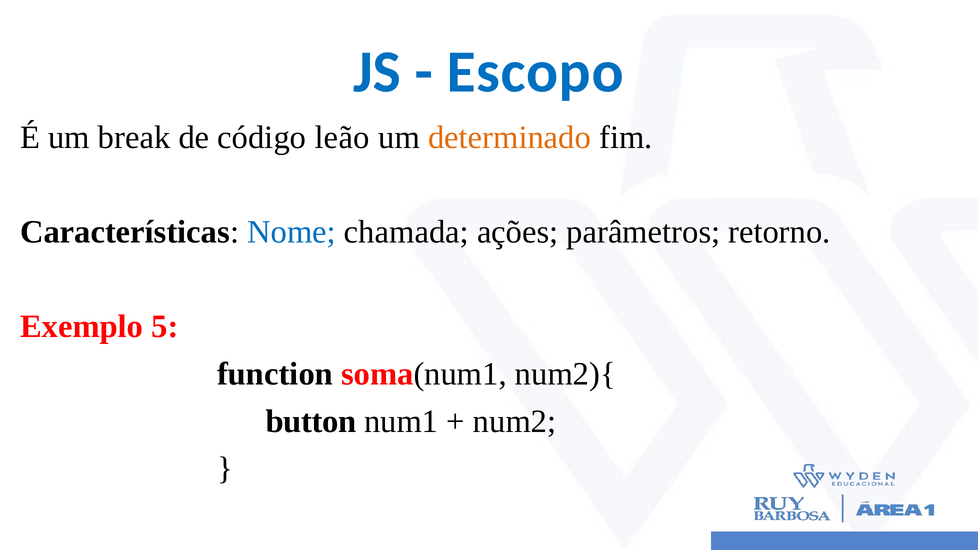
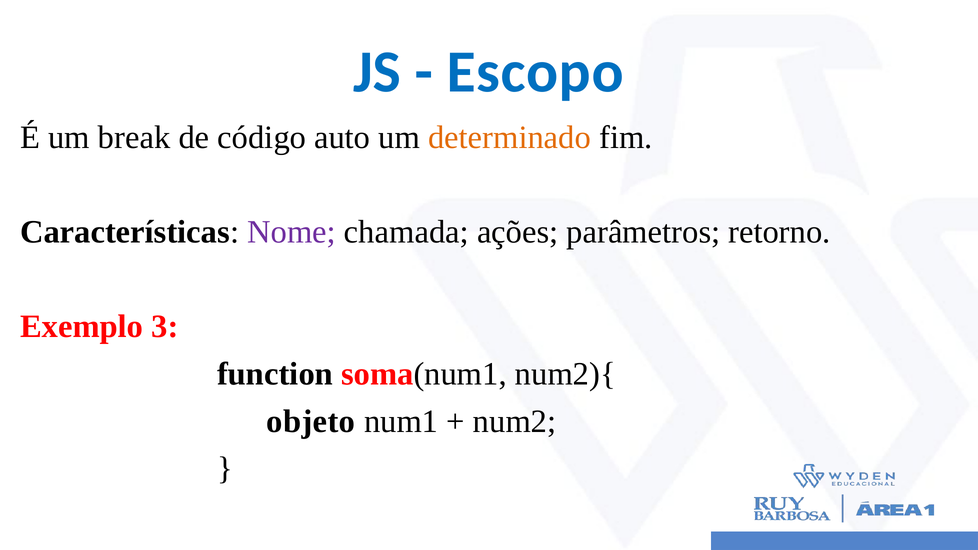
leão: leão -> auto
Nome colour: blue -> purple
5: 5 -> 3
button: button -> objeto
